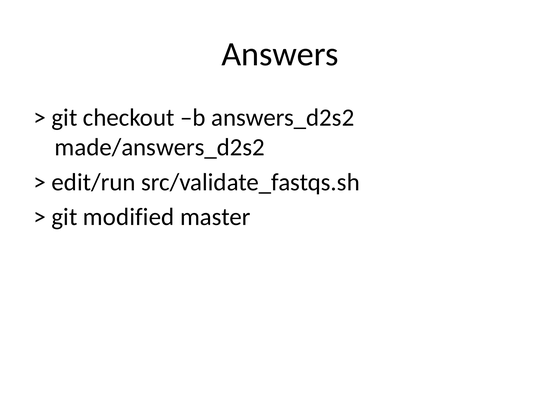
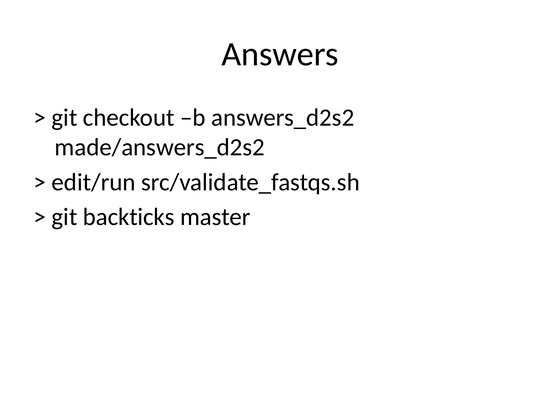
modified: modified -> backticks
